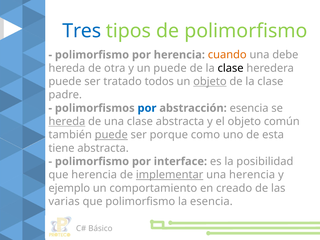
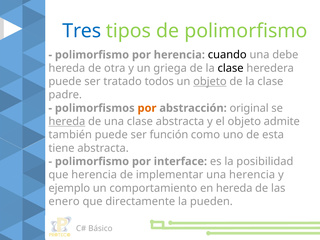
cuando colour: orange -> black
un puede: puede -> griega
por at (147, 108) colour: blue -> orange
abstracción esencia: esencia -> original
común: común -> admite
puede at (111, 135) underline: present -> none
porque: porque -> función
implementar underline: present -> none
en creado: creado -> hereda
varias: varias -> enero
que polimorfismo: polimorfismo -> directamente
la esencia: esencia -> pueden
